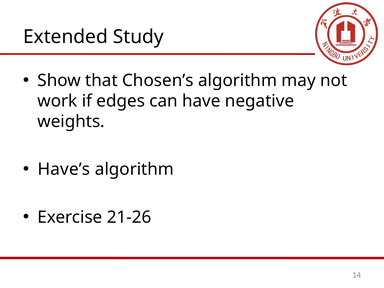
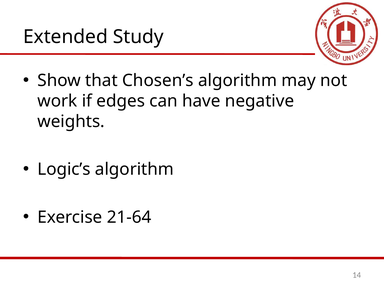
Have’s: Have’s -> Logic’s
21-26: 21-26 -> 21-64
